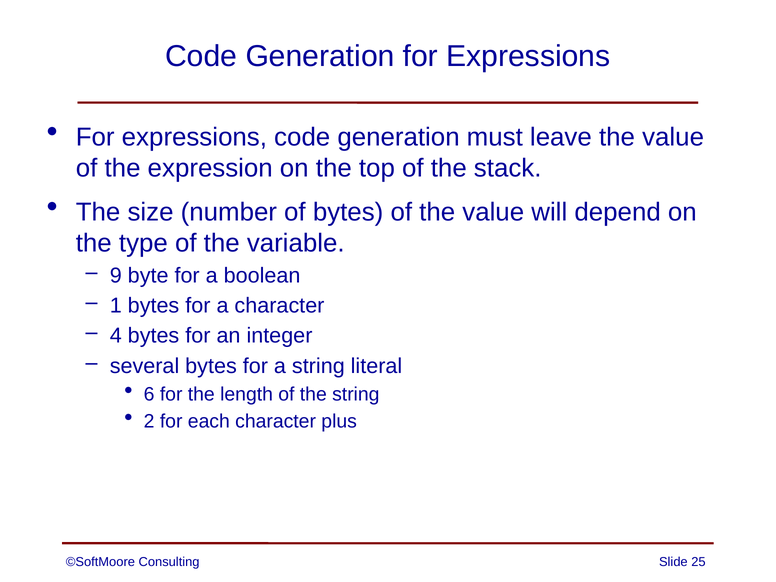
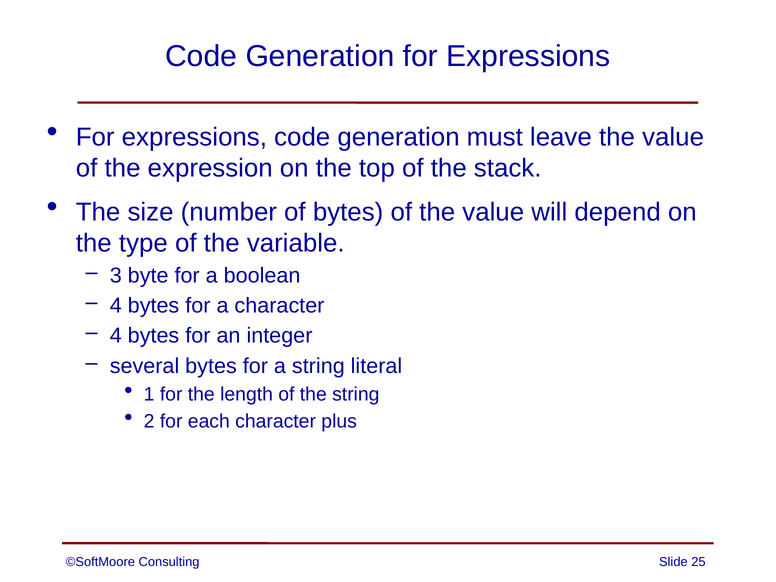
9: 9 -> 3
1 at (116, 306): 1 -> 4
6: 6 -> 1
